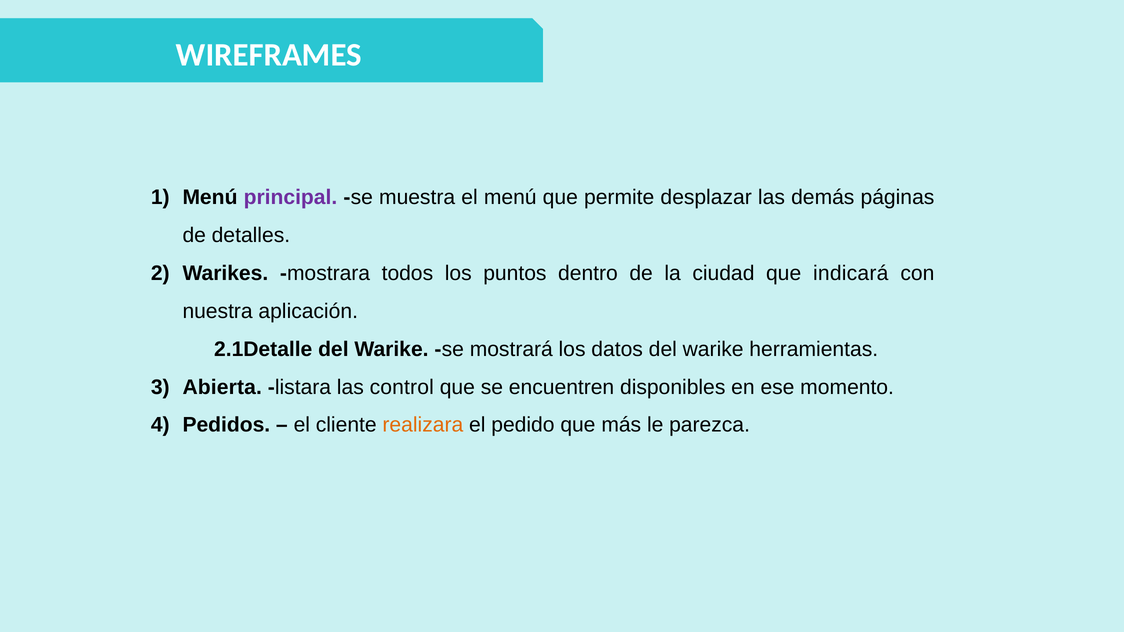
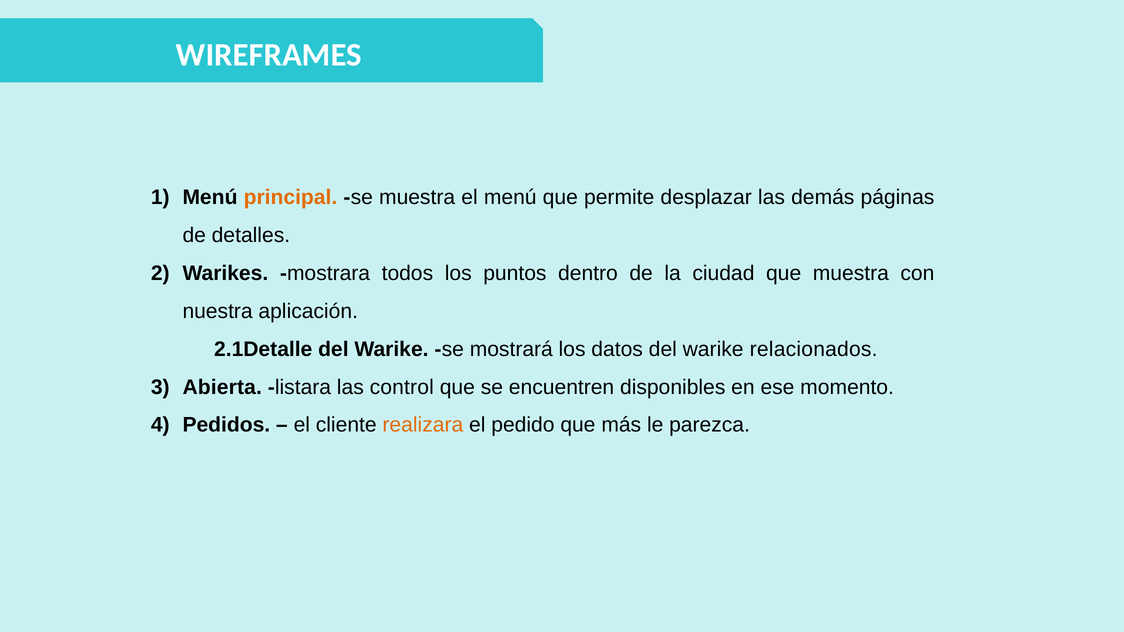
principal colour: purple -> orange
que indicará: indicará -> muestra
herramientas: herramientas -> relacionados
